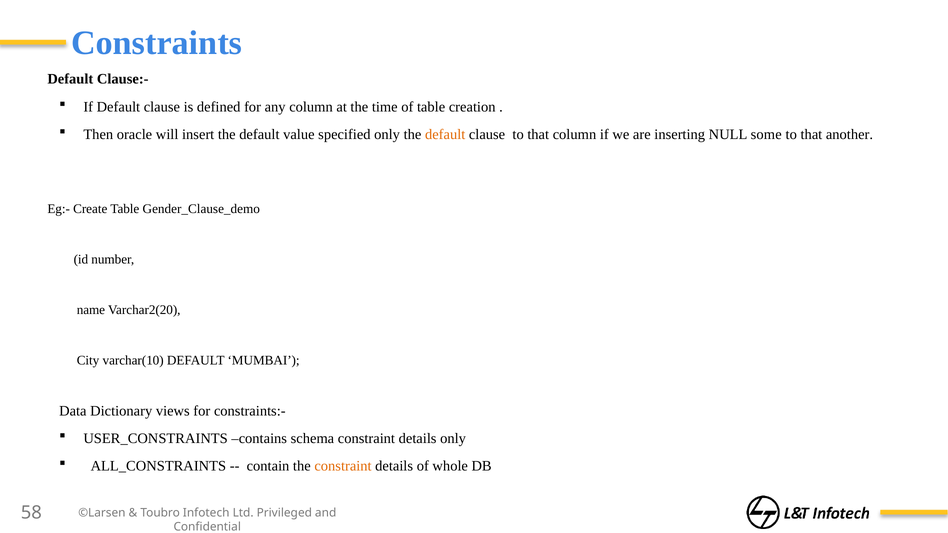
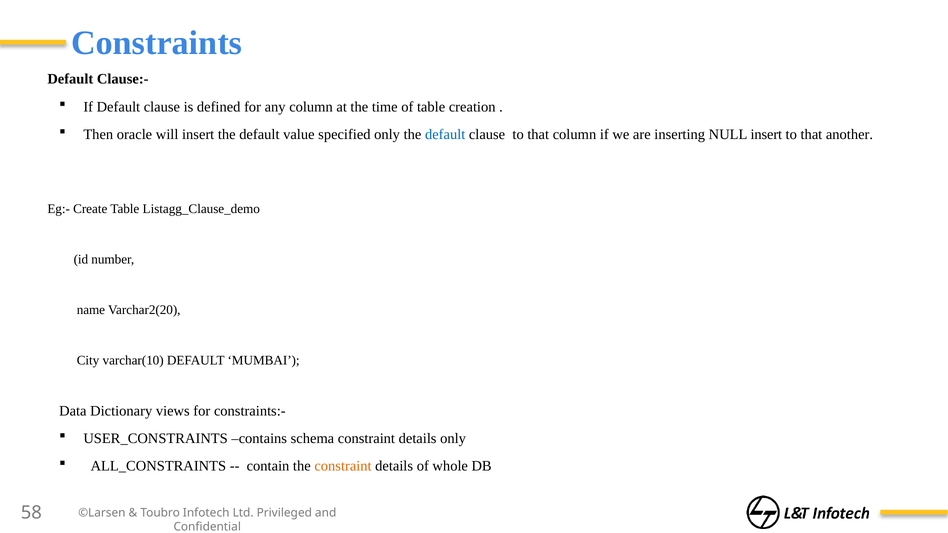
default at (445, 134) colour: orange -> blue
NULL some: some -> insert
Gender_Clause_demo: Gender_Clause_demo -> Listagg_Clause_demo
